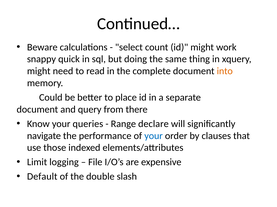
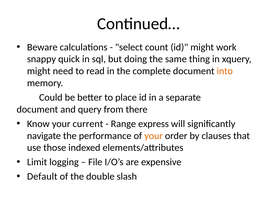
queries: queries -> current
declare: declare -> express
your at (154, 136) colour: blue -> orange
